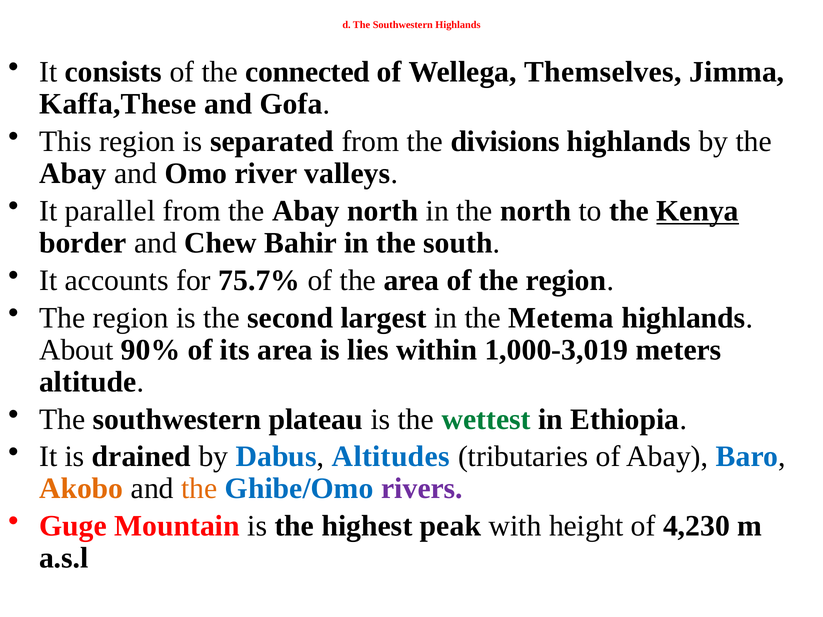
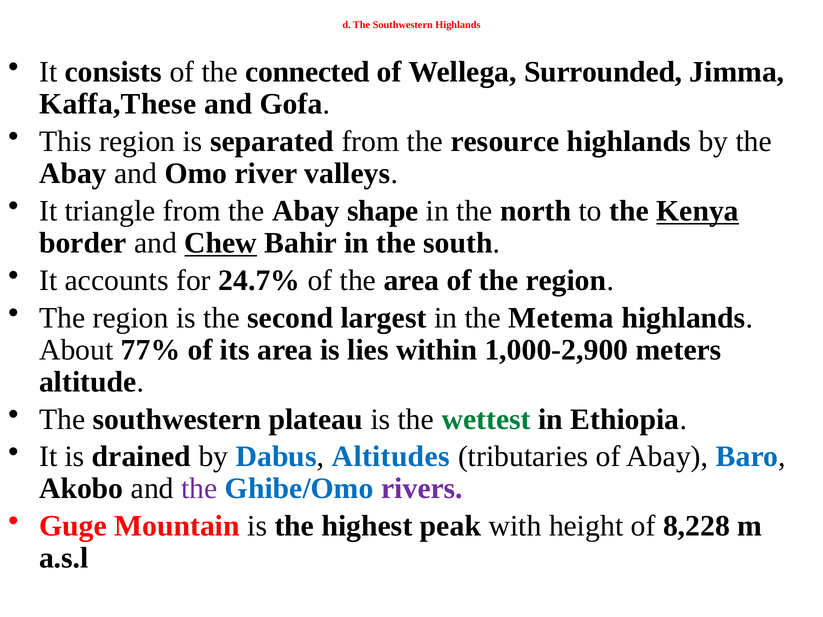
Themselves: Themselves -> Surrounded
divisions: divisions -> resource
parallel: parallel -> triangle
Abay north: north -> shape
Chew underline: none -> present
75.7%: 75.7% -> 24.7%
90%: 90% -> 77%
1,000-3,019: 1,000-3,019 -> 1,000-2,900
Akobo colour: orange -> black
the at (199, 489) colour: orange -> purple
4,230: 4,230 -> 8,228
